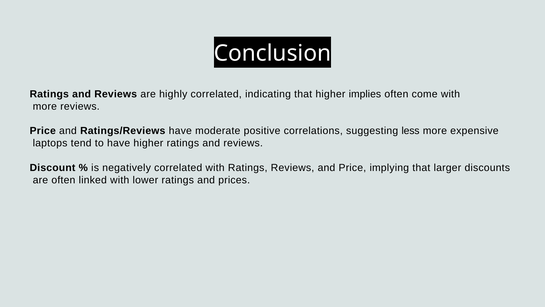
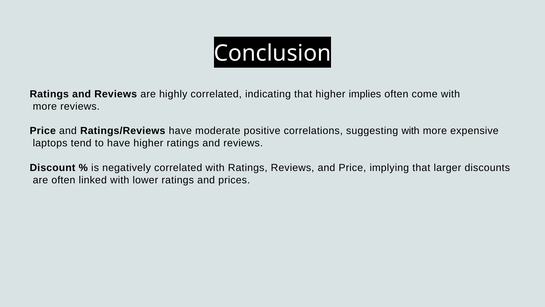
suggesting less: less -> with
